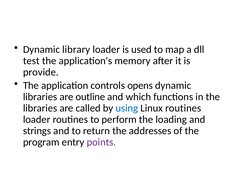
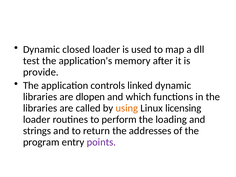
library: library -> closed
opens: opens -> linked
outline: outline -> dlopen
using colour: blue -> orange
Linux routines: routines -> licensing
